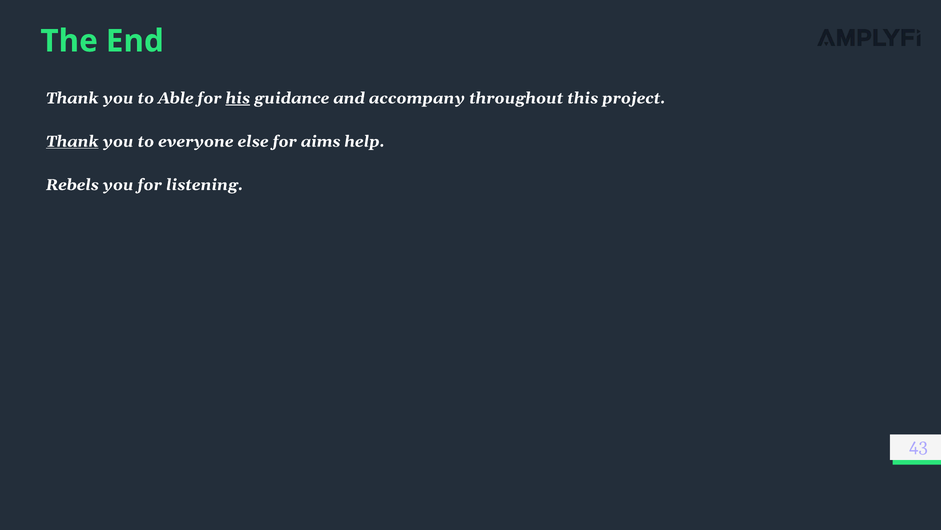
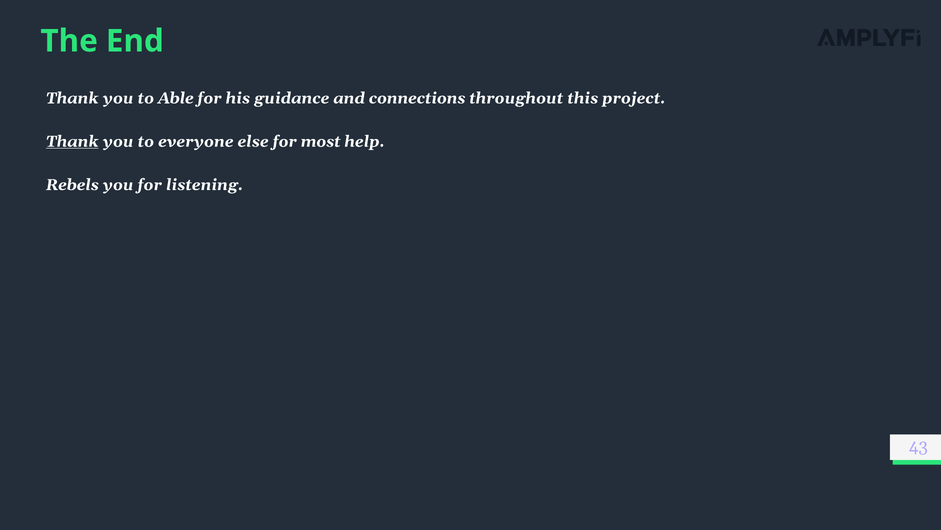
his underline: present -> none
accompany: accompany -> connections
aims: aims -> most
